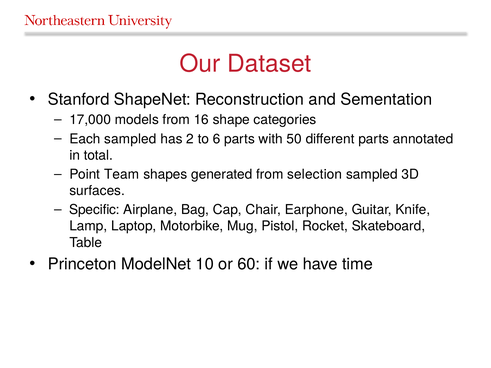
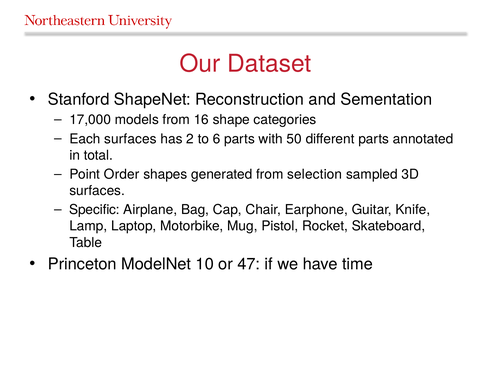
Each sampled: sampled -> surfaces
Team: Team -> Order
60: 60 -> 47
